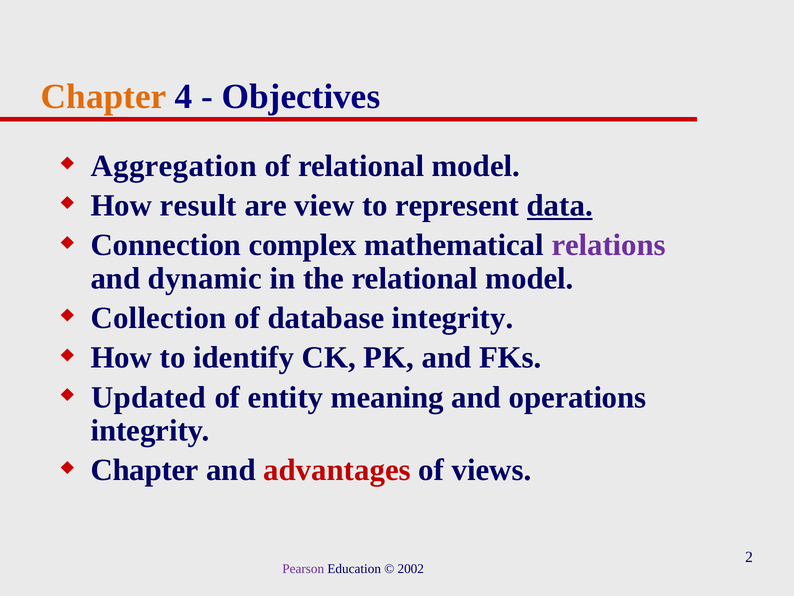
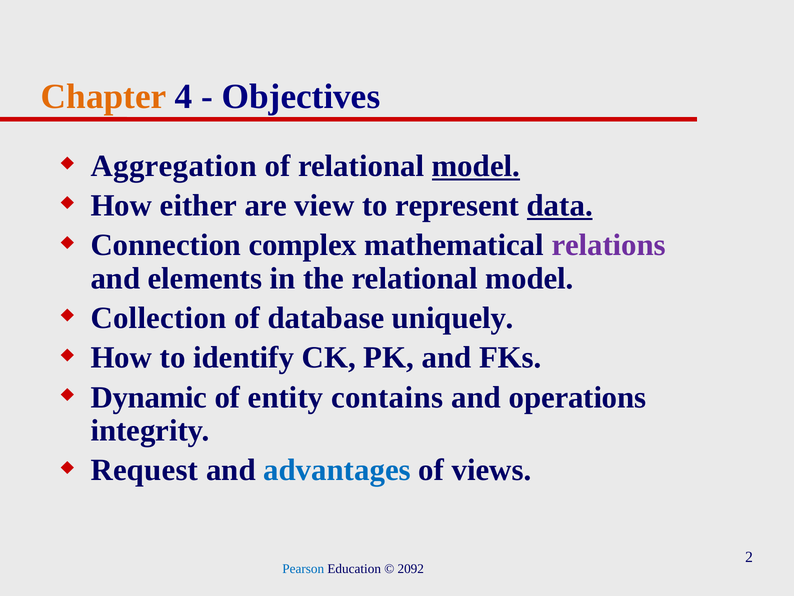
model at (476, 166) underline: none -> present
result: result -> either
dynamic: dynamic -> elements
database integrity: integrity -> uniquely
Updated: Updated -> Dynamic
meaning: meaning -> contains
Chapter at (145, 470): Chapter -> Request
advantages colour: red -> blue
Pearson colour: purple -> blue
2002: 2002 -> 2092
